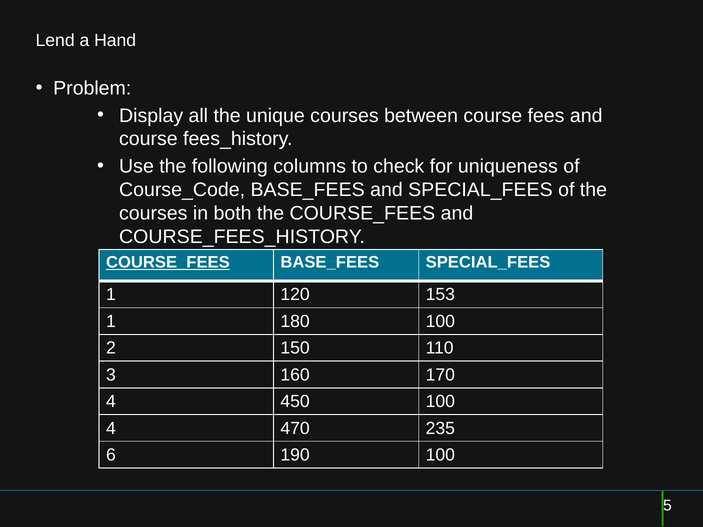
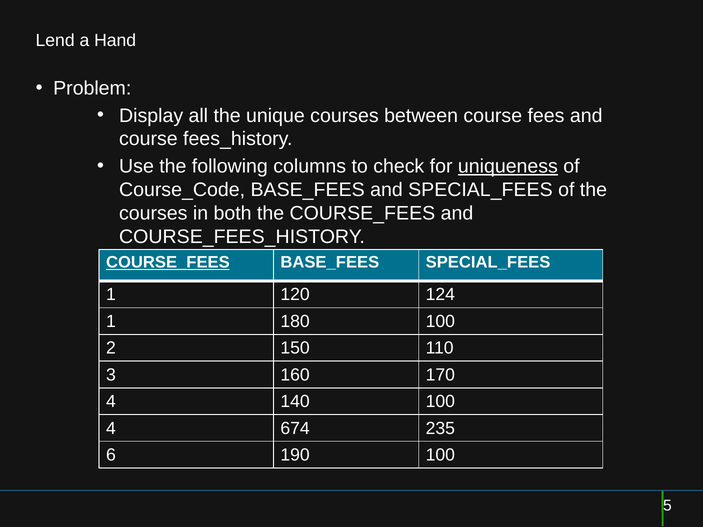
uniqueness underline: none -> present
153: 153 -> 124
450: 450 -> 140
470: 470 -> 674
